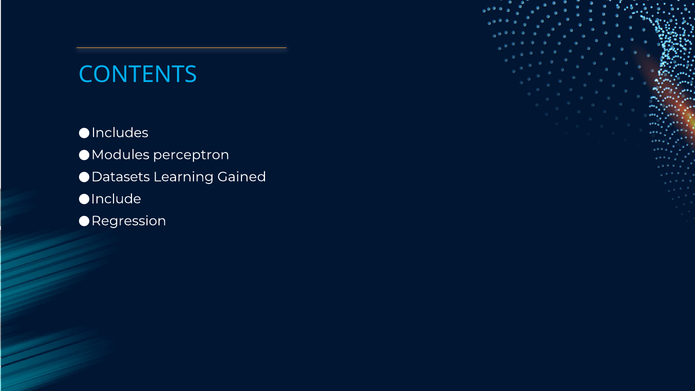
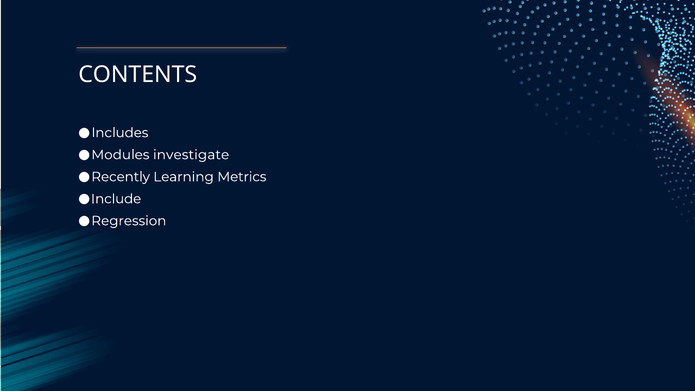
CONTENTS colour: light blue -> white
perceptron: perceptron -> investigate
Datasets: Datasets -> Recently
Gained: Gained -> Metrics
